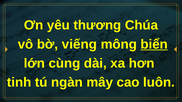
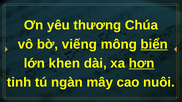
cùng: cùng -> khen
hơn underline: none -> present
luôn: luôn -> nuôi
